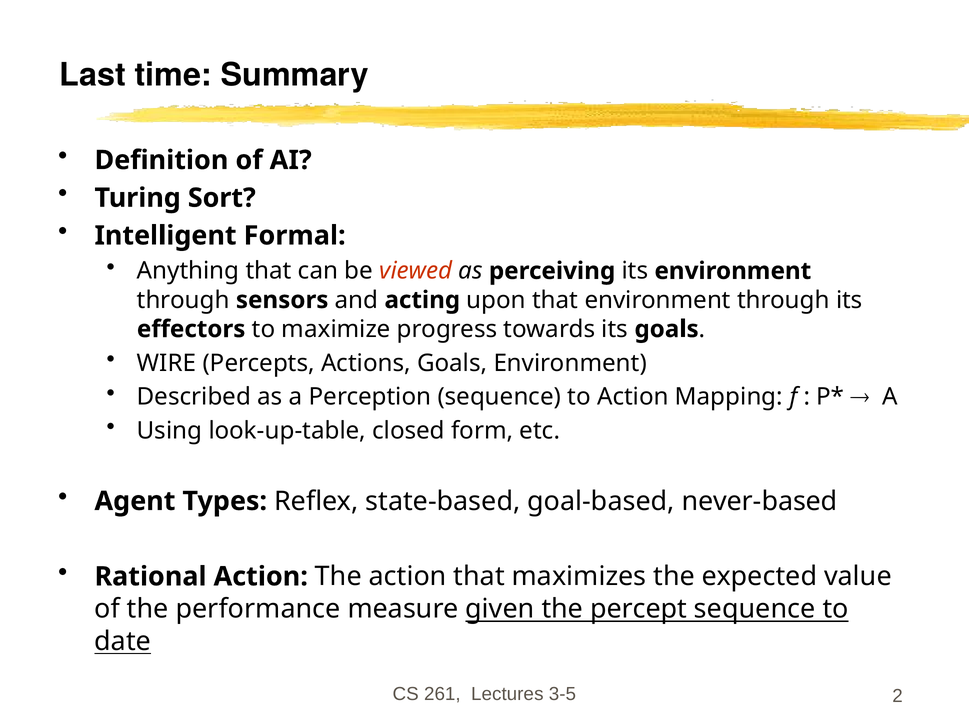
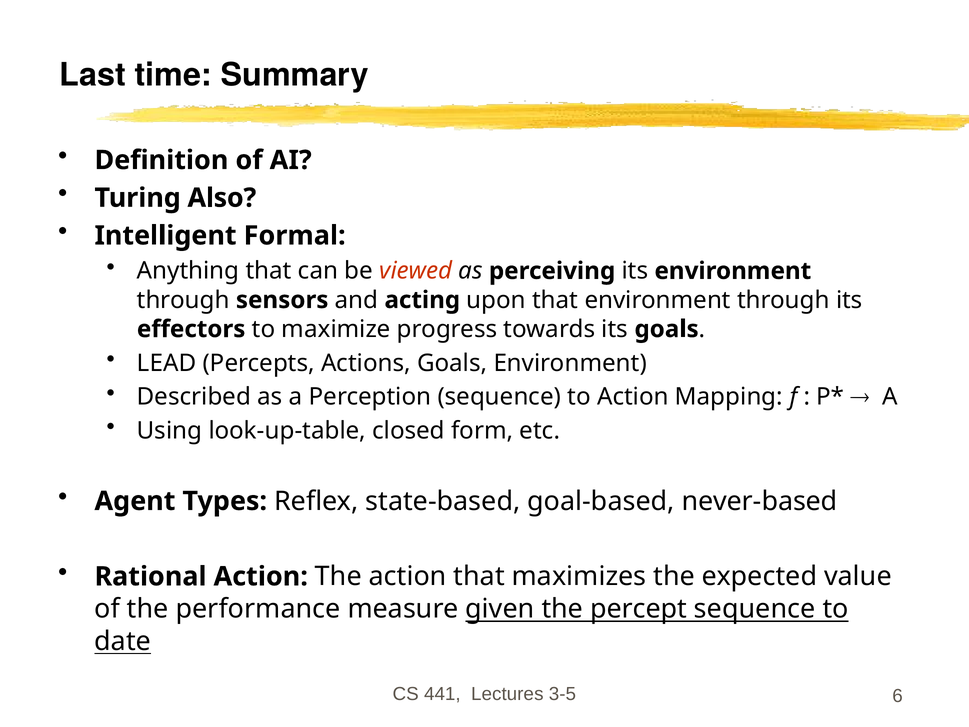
Sort: Sort -> Also
WIRE: WIRE -> LEAD
261: 261 -> 441
2: 2 -> 6
